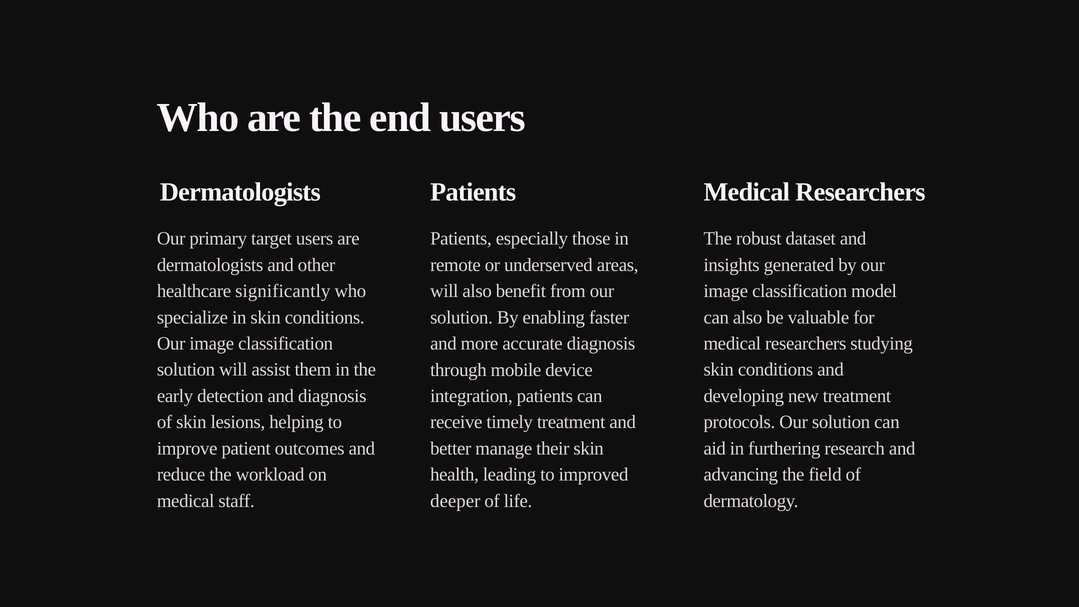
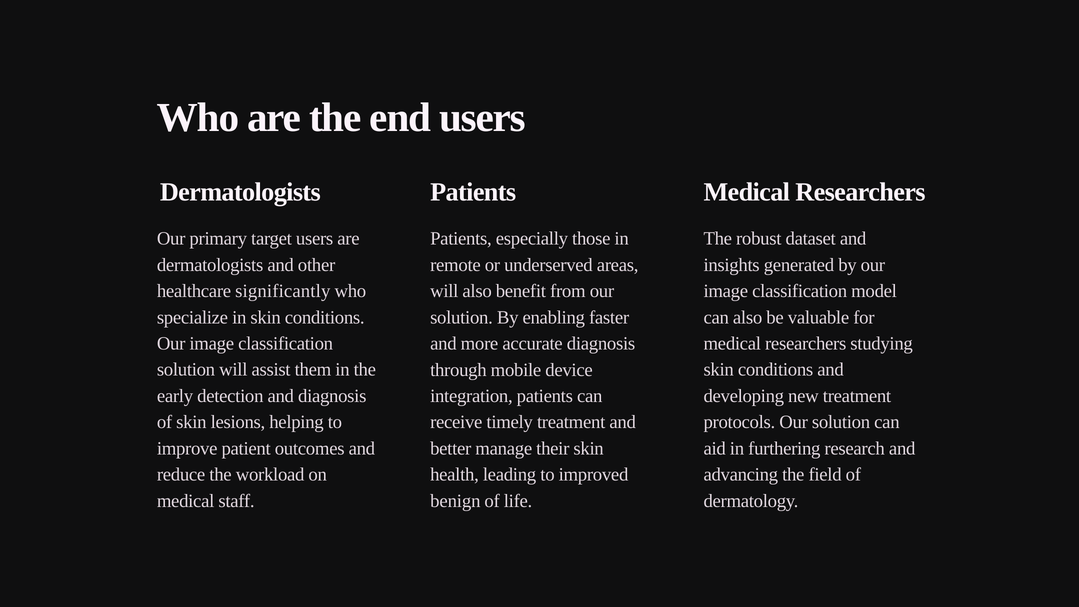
deeper: deeper -> benign
